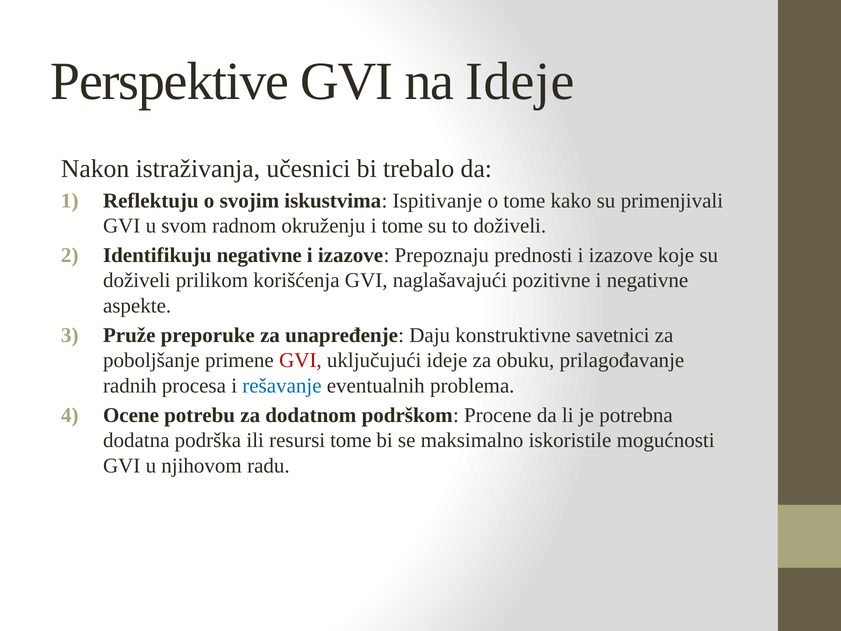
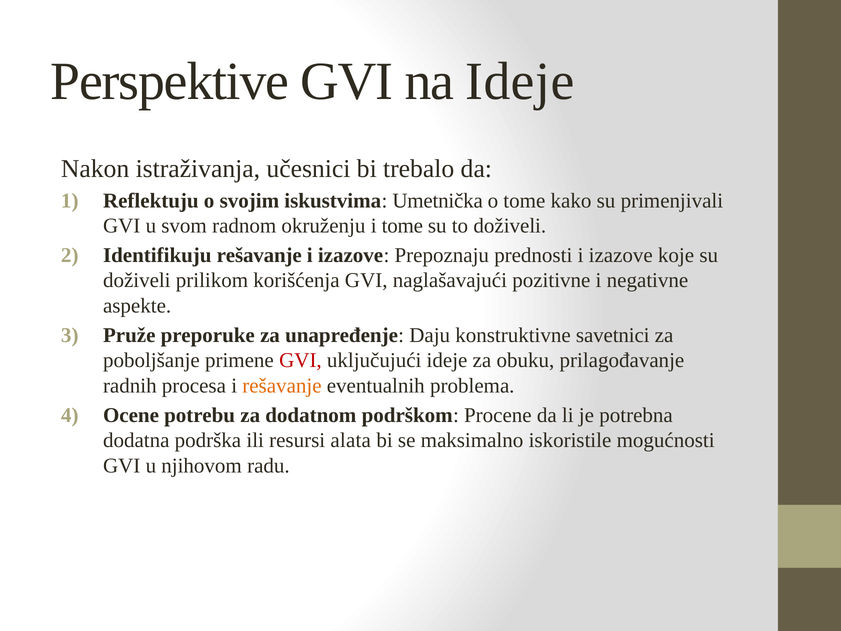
Ispitivanje: Ispitivanje -> Umetnička
Identifikuju negativne: negativne -> rešavanje
rešavanje at (282, 386) colour: blue -> orange
resursi tome: tome -> alata
